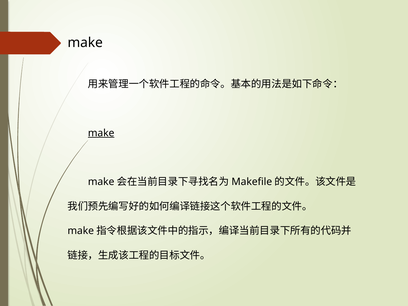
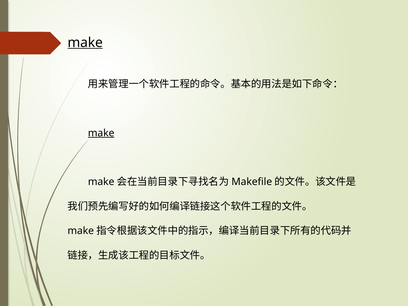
make at (85, 43) underline: none -> present
